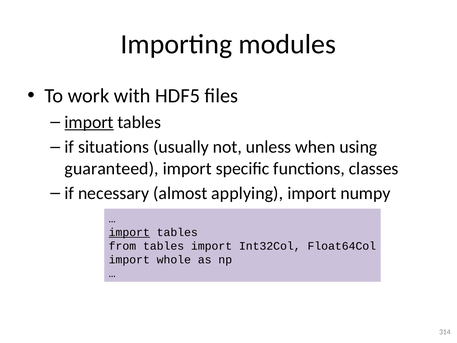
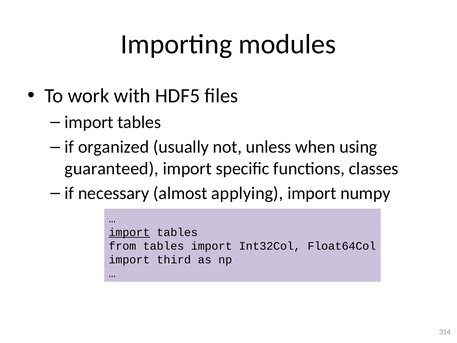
import at (89, 122) underline: present -> none
situations: situations -> organized
whole: whole -> third
